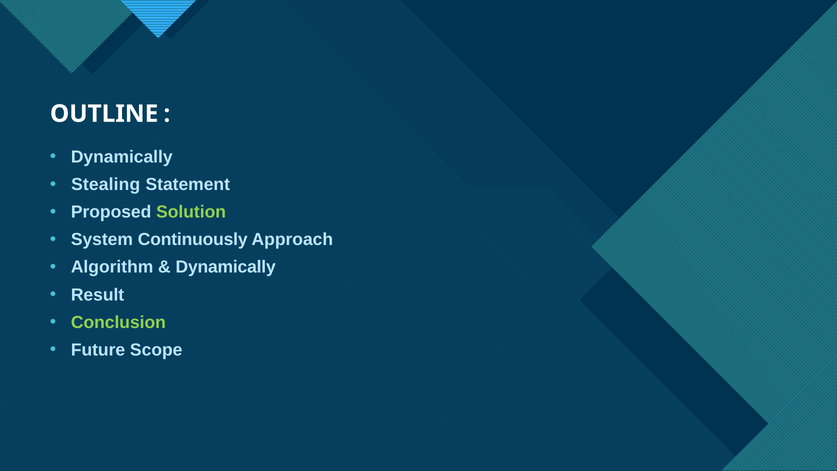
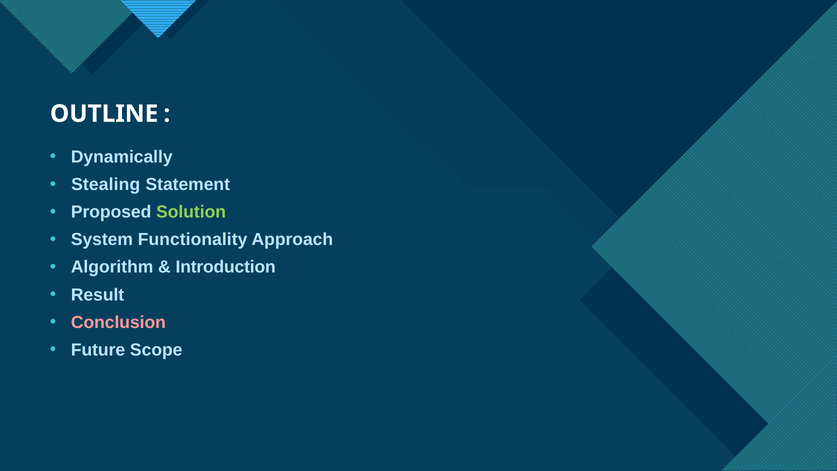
Continuously: Continuously -> Functionality
Dynamically at (226, 267): Dynamically -> Introduction
Conclusion colour: light green -> pink
